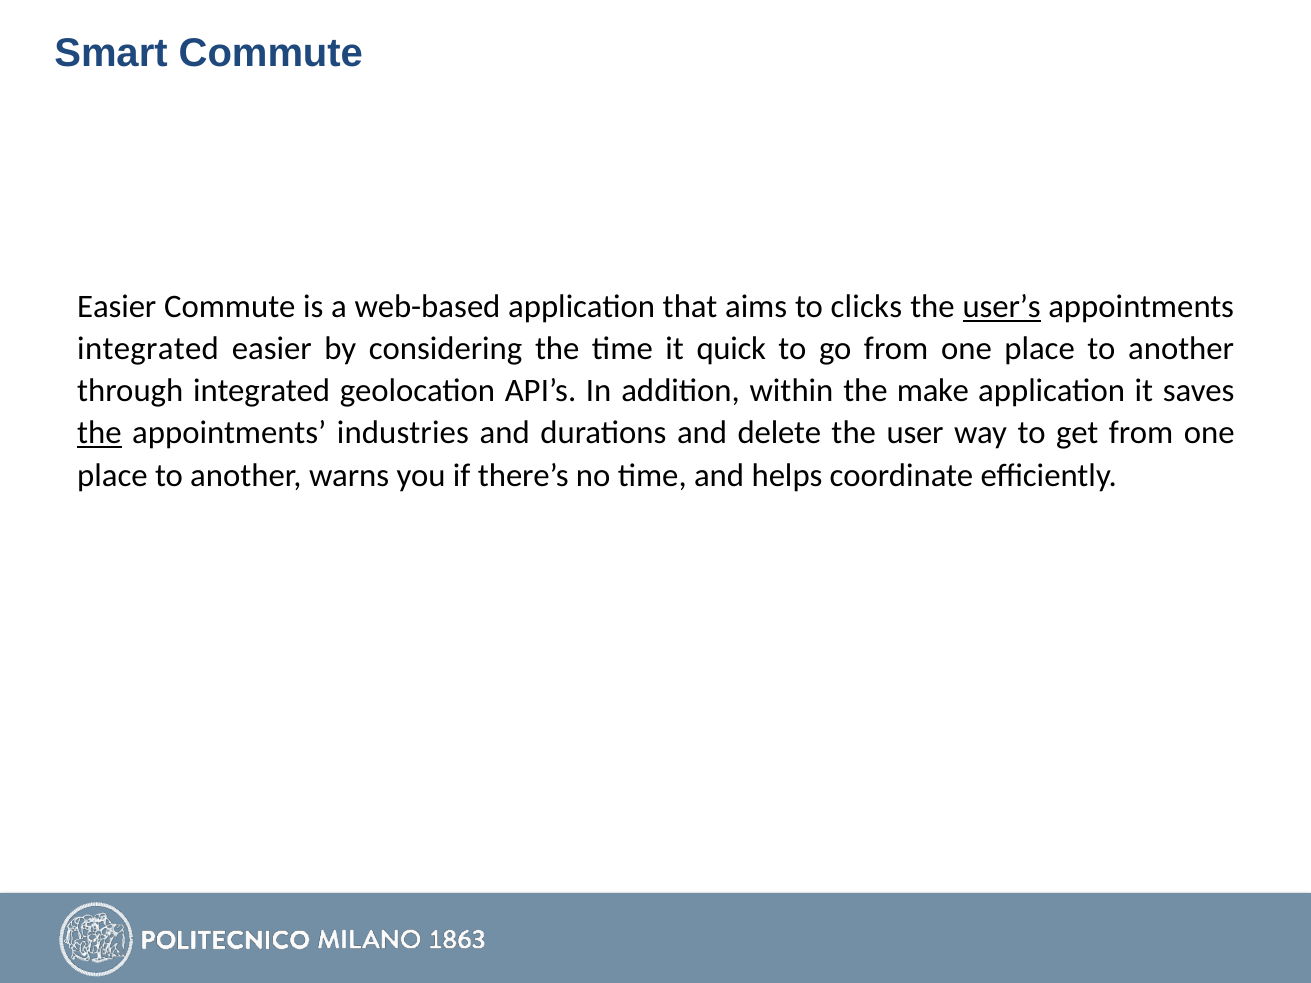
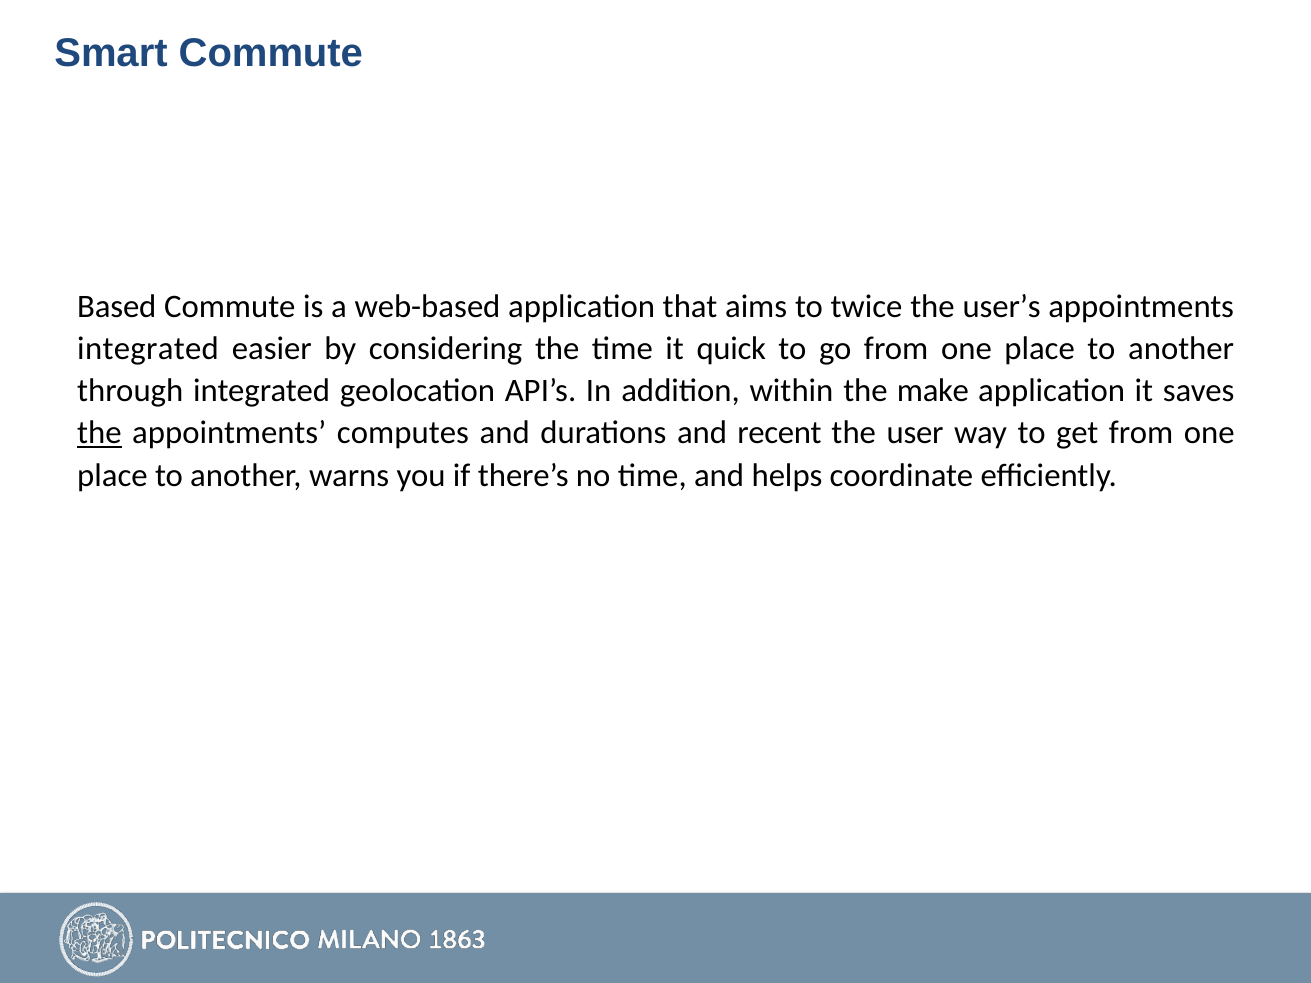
Easier at (117, 307): Easier -> Based
clicks: clicks -> twice
user’s underline: present -> none
industries: industries -> computes
delete: delete -> recent
